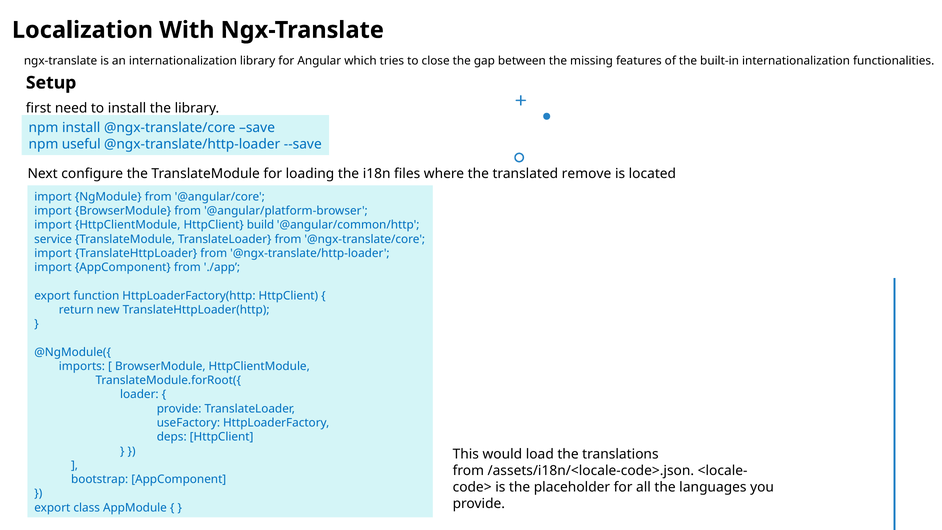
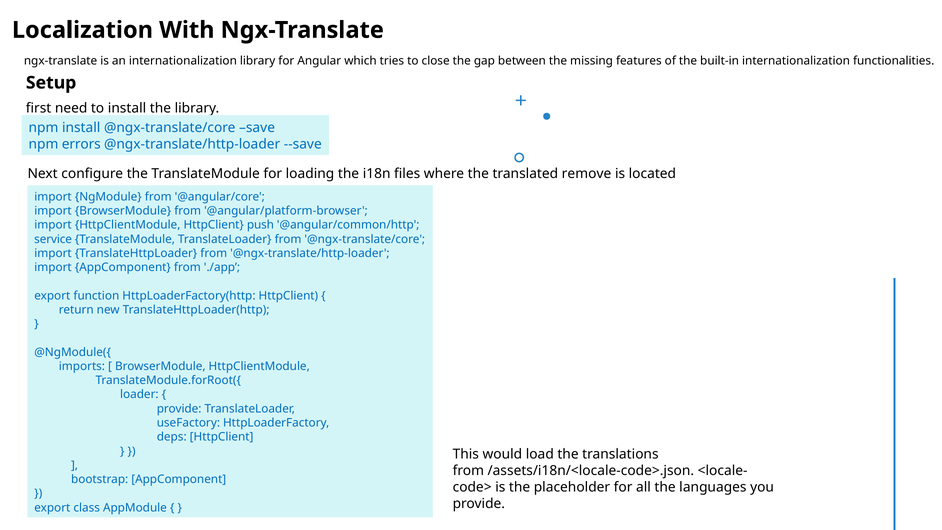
useful: useful -> errors
build: build -> push
